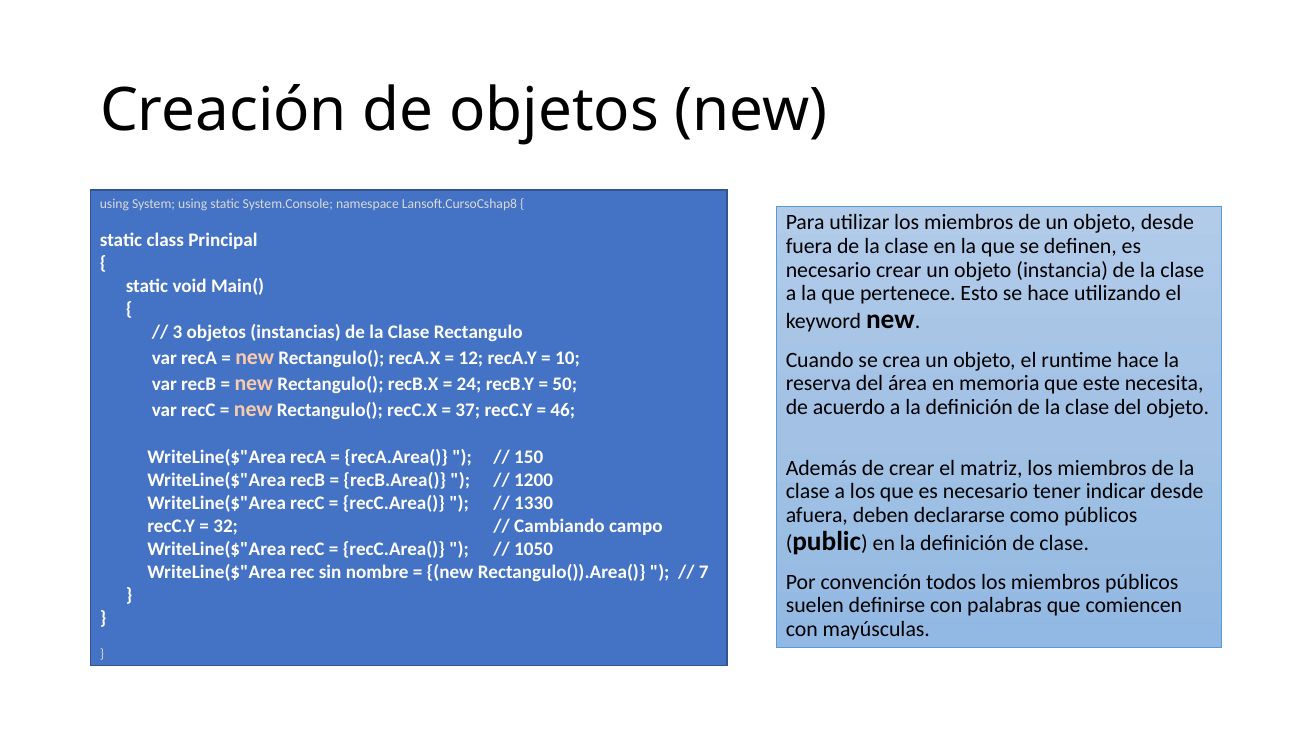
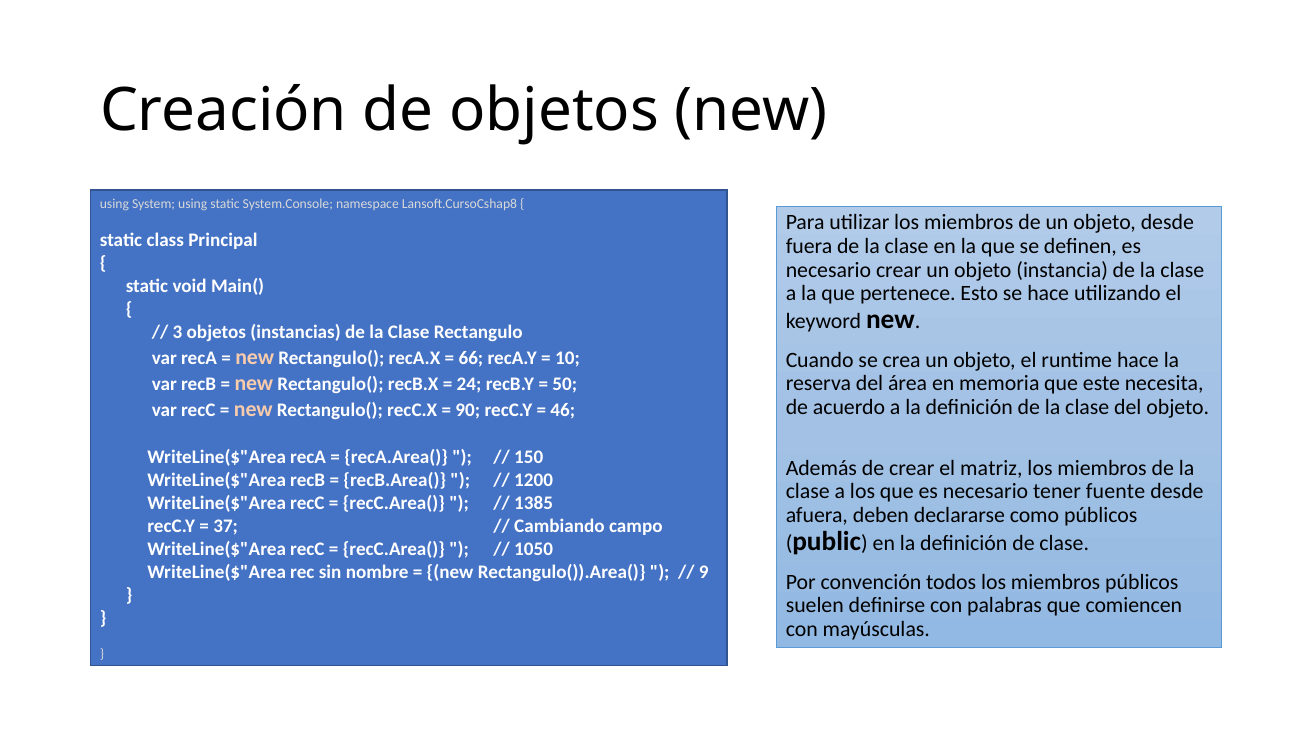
12: 12 -> 66
37: 37 -> 90
indicar: indicar -> fuente
1330: 1330 -> 1385
32: 32 -> 37
7: 7 -> 9
